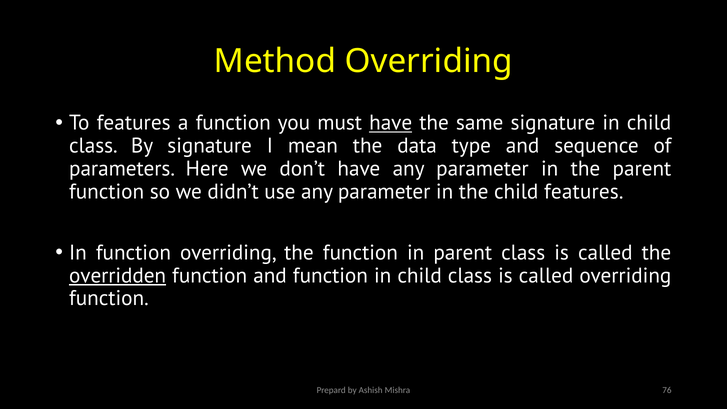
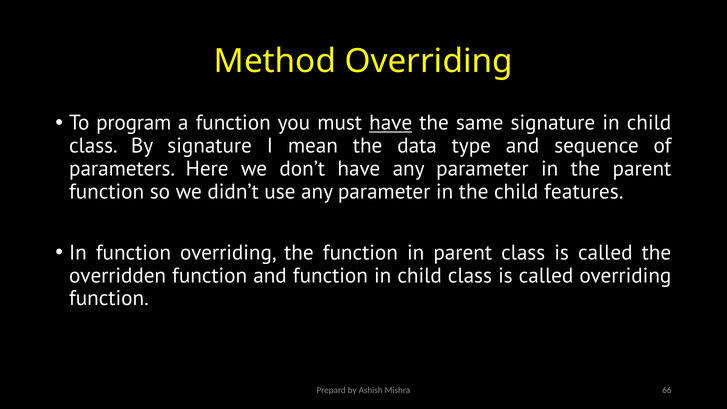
To features: features -> program
overridden underline: present -> none
76: 76 -> 66
